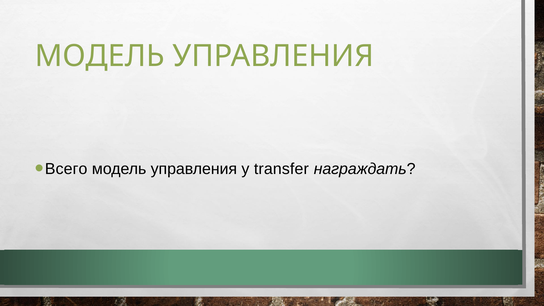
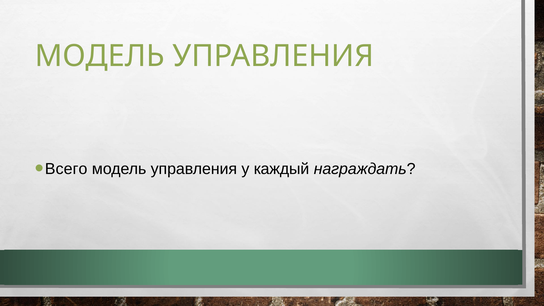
transfer: transfer -> каждый
